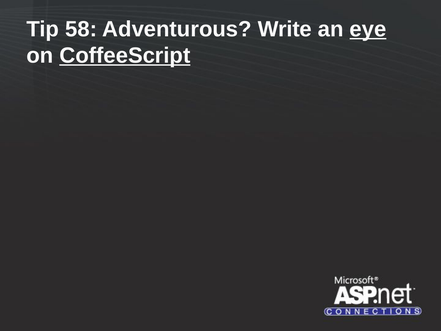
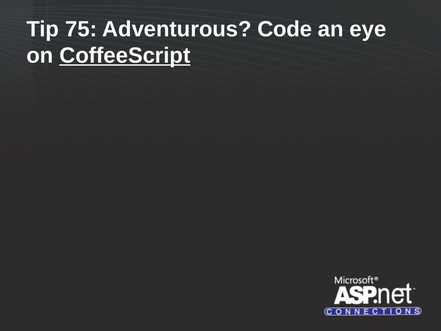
58: 58 -> 75
Write: Write -> Code
eye underline: present -> none
